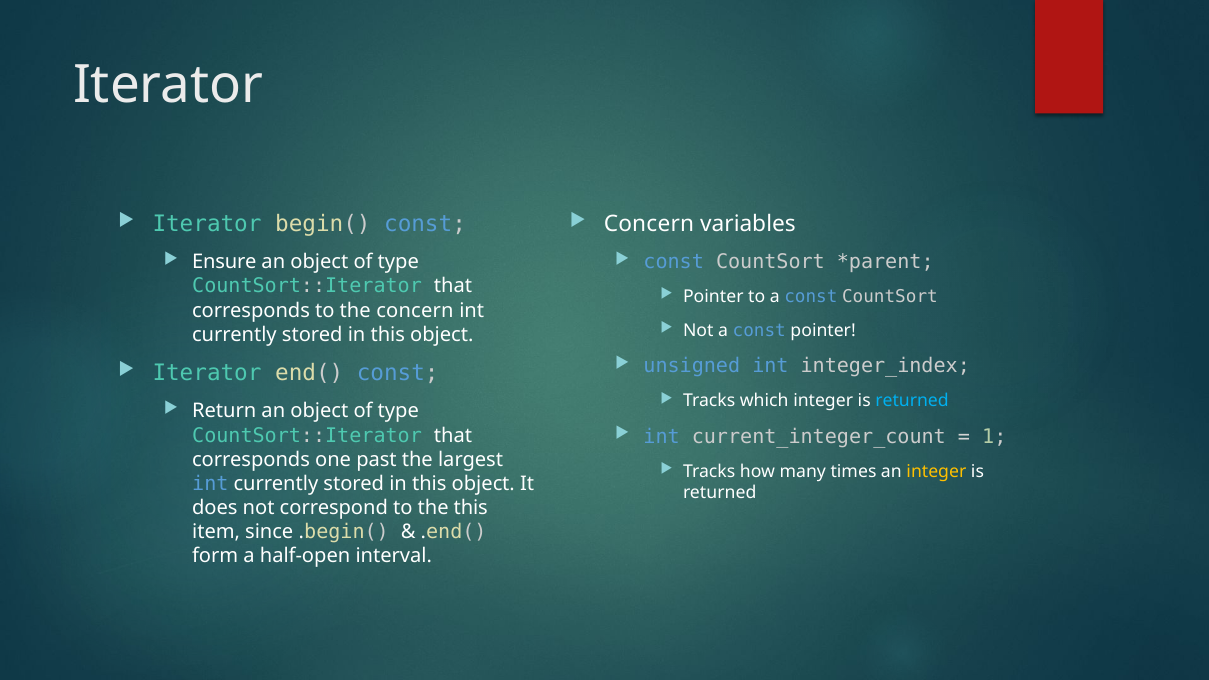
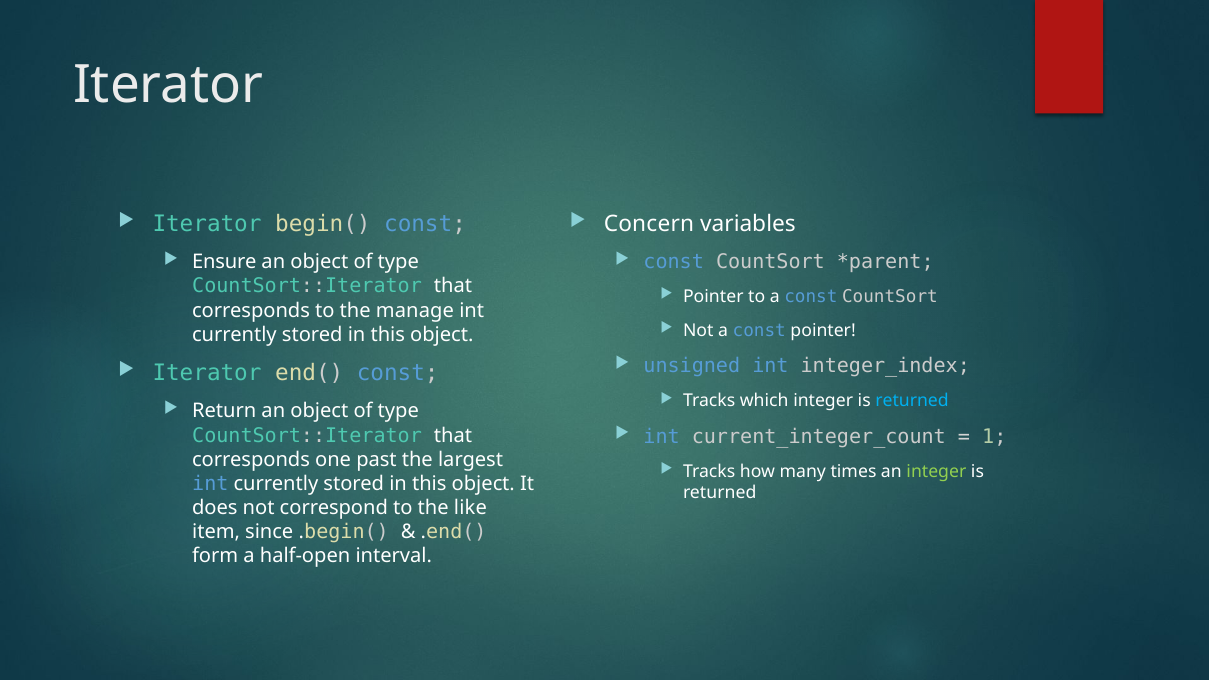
the concern: concern -> manage
integer at (936, 472) colour: yellow -> light green
the this: this -> like
